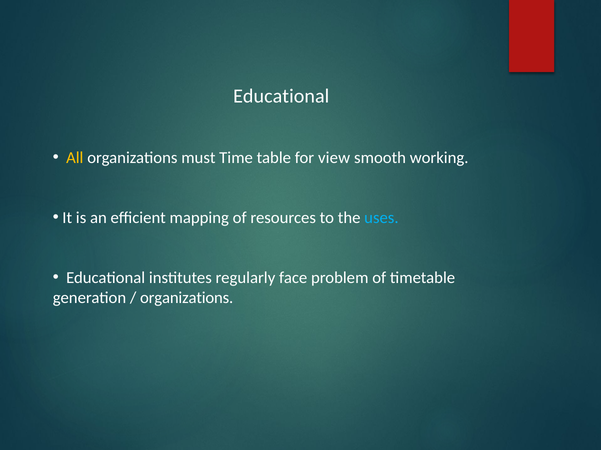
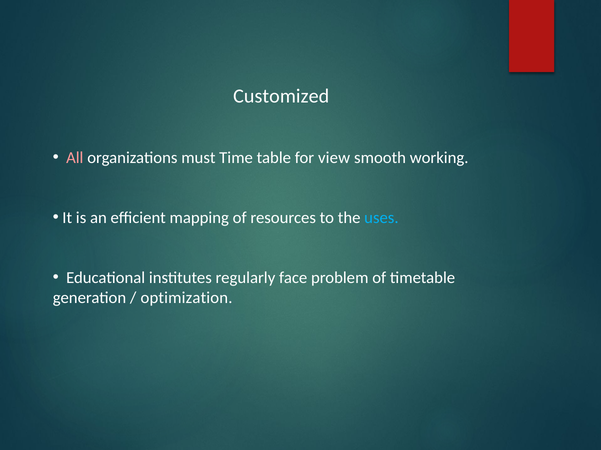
Educational at (281, 96): Educational -> Customized
All colour: yellow -> pink
organizations at (187, 298): organizations -> optimization
